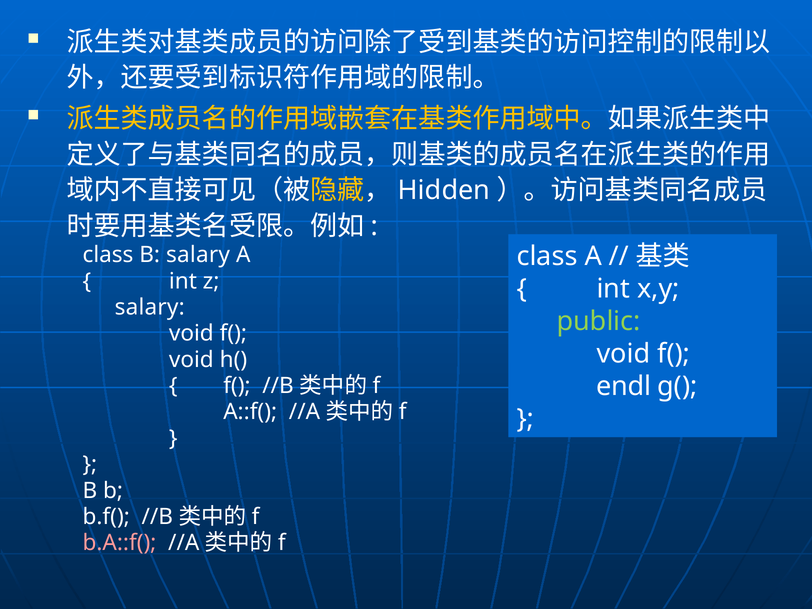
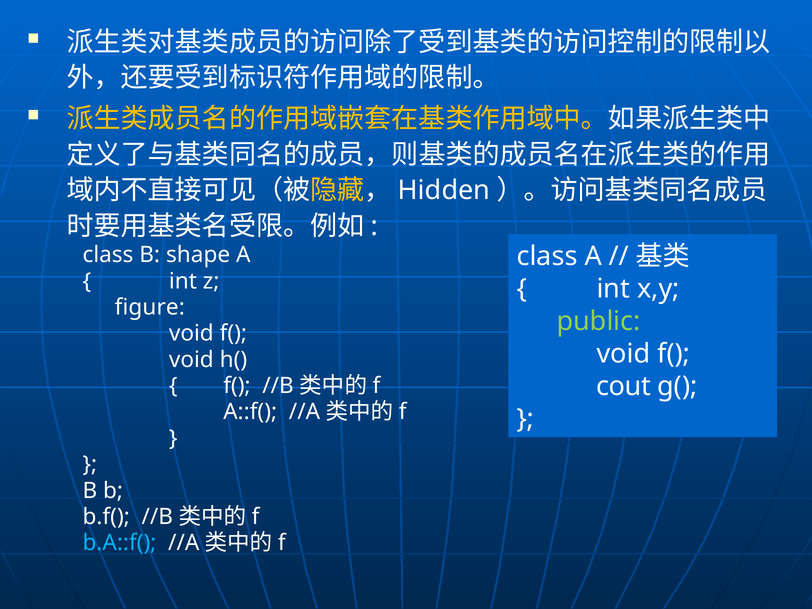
B salary: salary -> shape
salary at (150, 307): salary -> figure
endl: endl -> cout
b.A::f( colour: pink -> light blue
